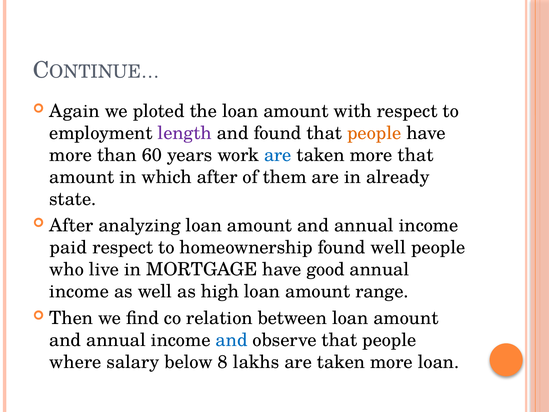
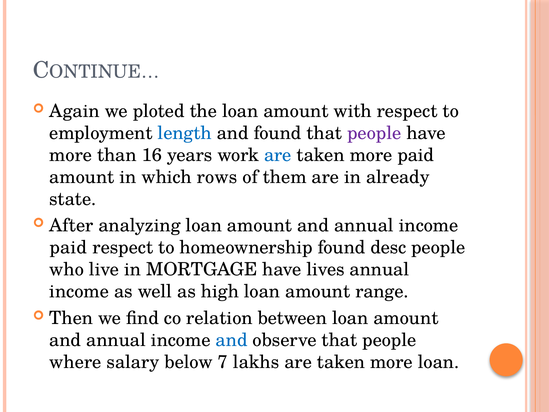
length colour: purple -> blue
people at (374, 133) colour: orange -> purple
60: 60 -> 16
more that: that -> paid
which after: after -> rows
found well: well -> desc
good: good -> lives
8: 8 -> 7
